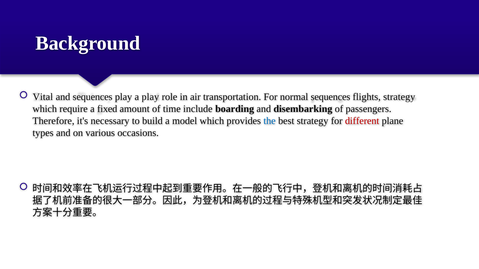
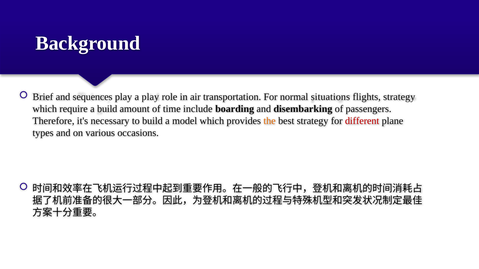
Vital: Vital -> Brief
normal sequences: sequences -> situations
a fixed: fixed -> build
the colour: blue -> orange
